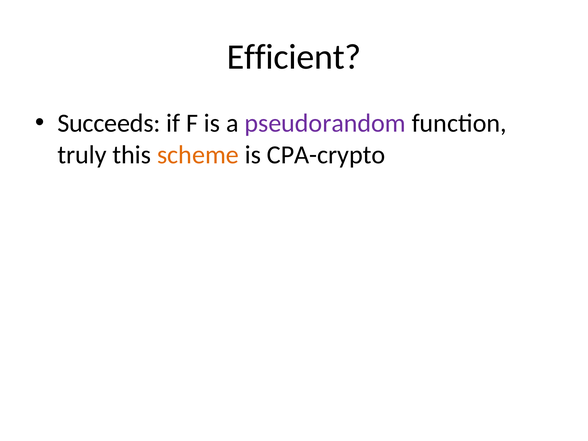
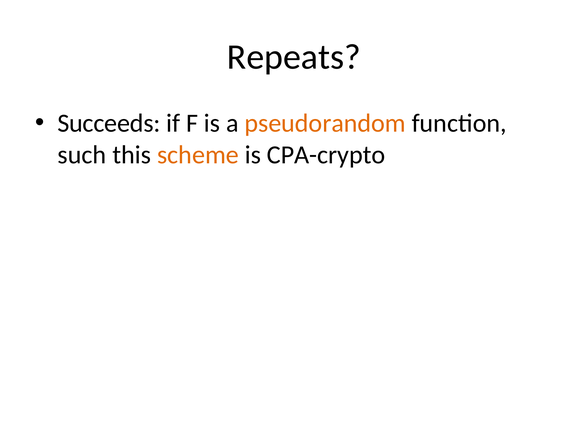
Efficient: Efficient -> Repeats
pseudorandom colour: purple -> orange
truly: truly -> such
